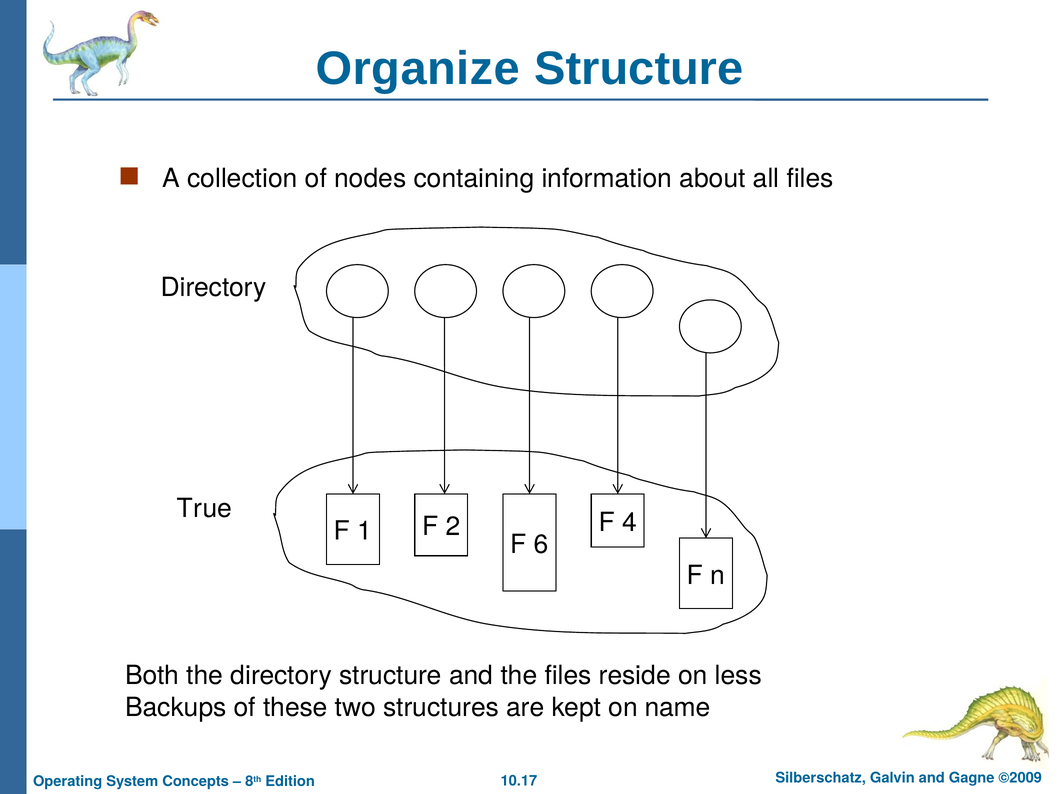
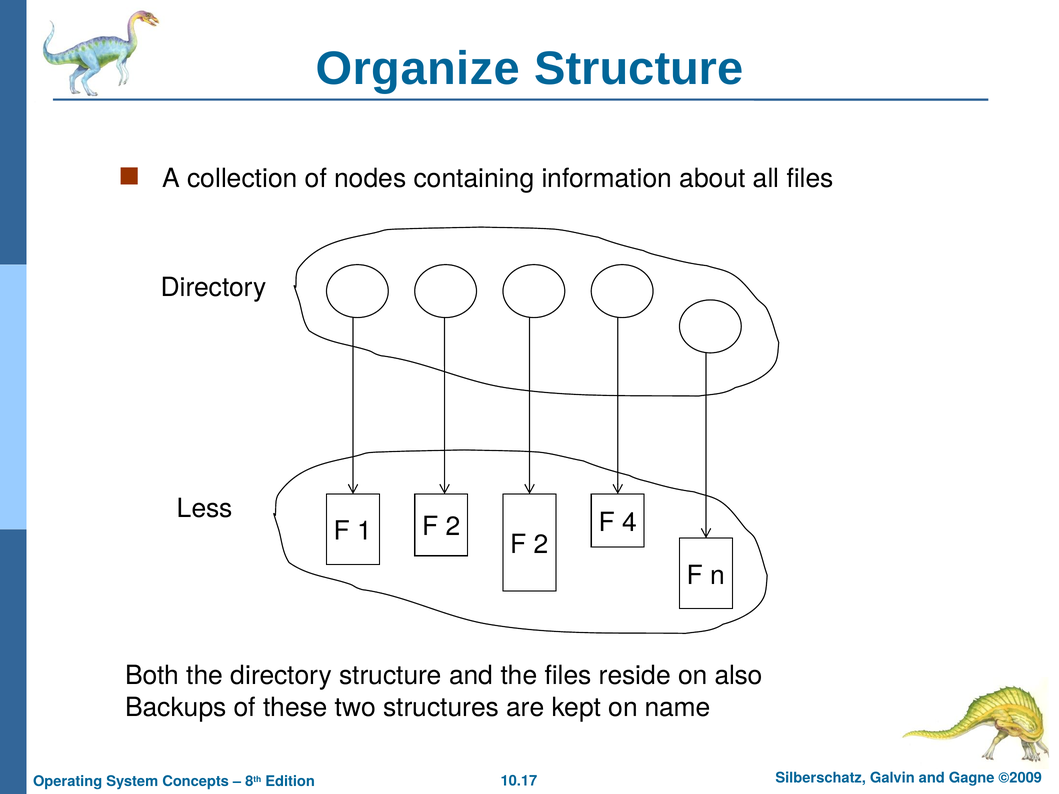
True: True -> Less
6 at (541, 545): 6 -> 2
less: less -> also
